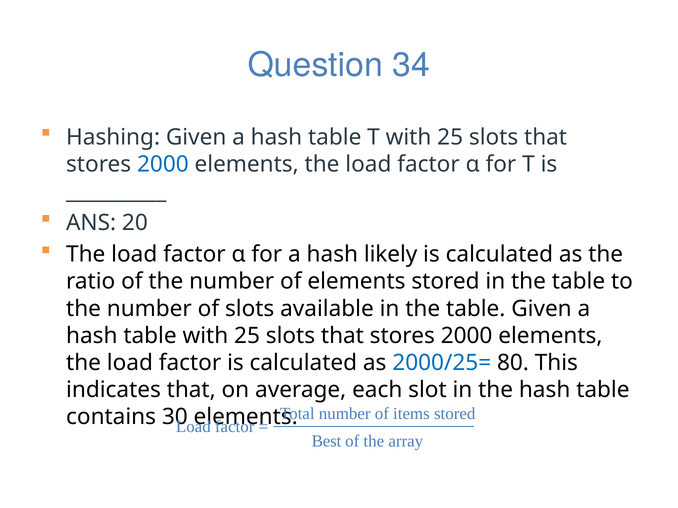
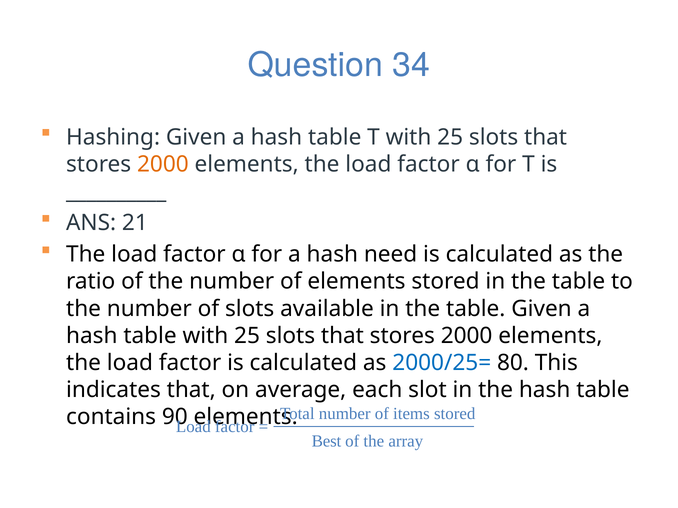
2000 at (163, 164) colour: blue -> orange
20: 20 -> 21
likely: likely -> need
30: 30 -> 90
